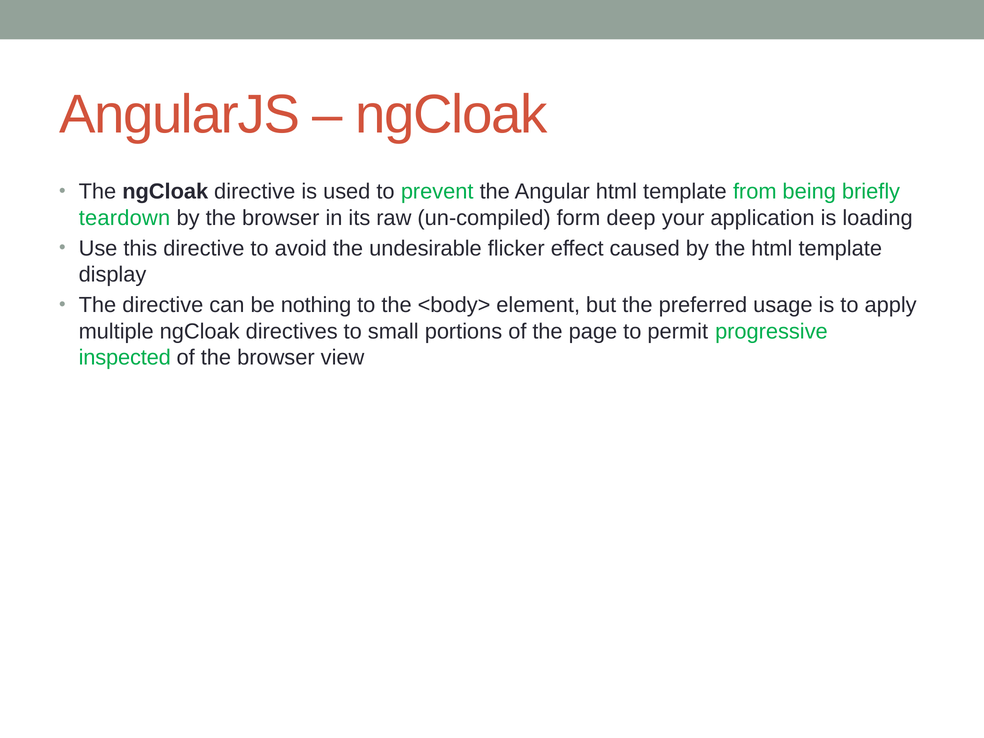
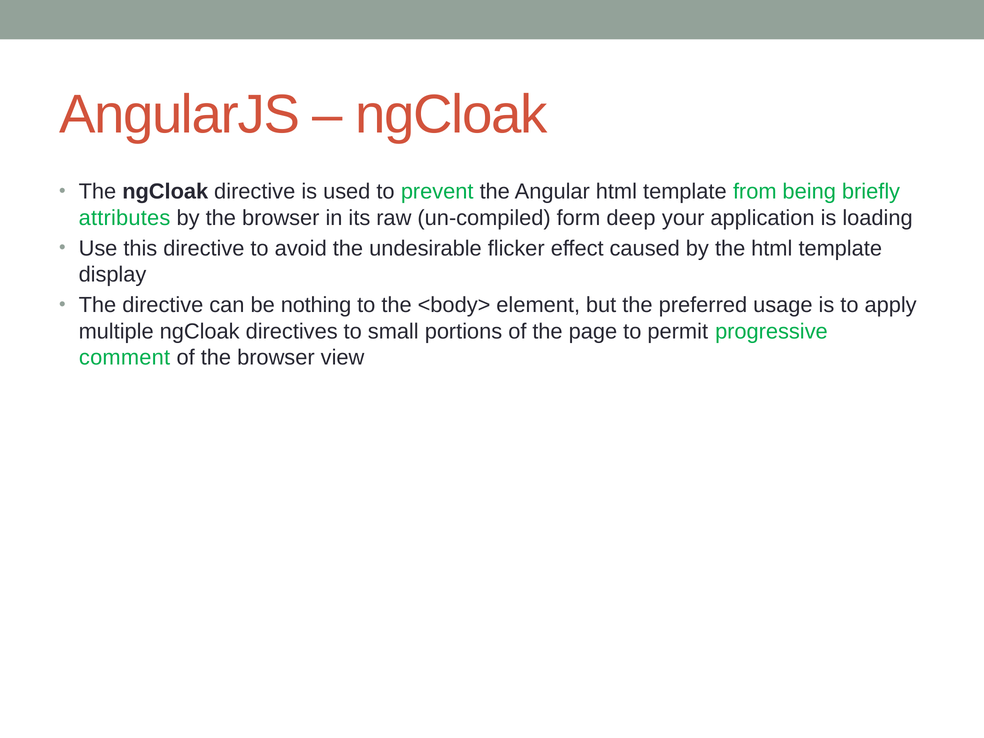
teardown: teardown -> attributes
inspected: inspected -> comment
